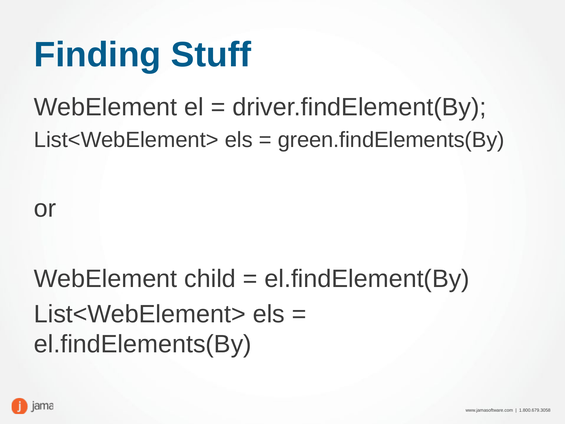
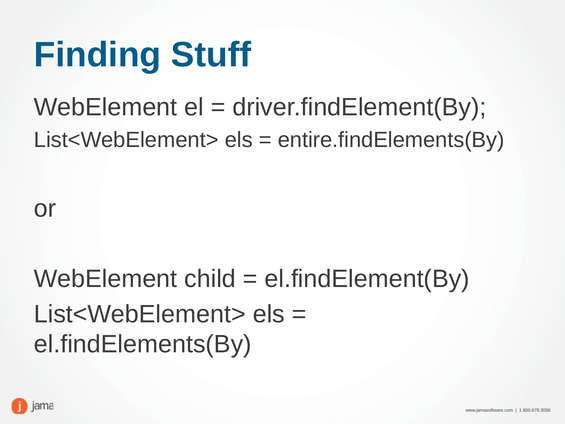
green.findElements(By: green.findElements(By -> entire.findElements(By
